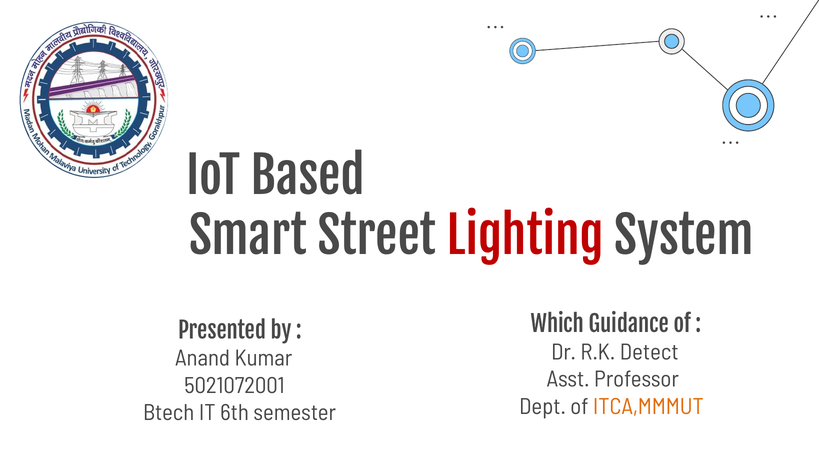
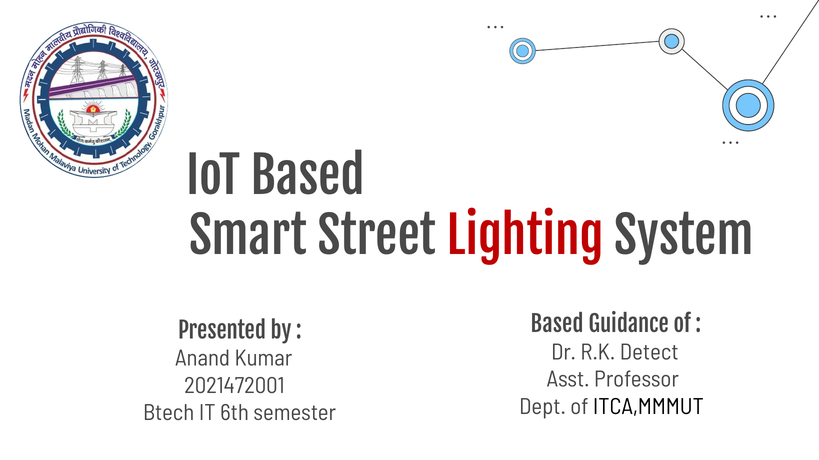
Which at (557, 325): Which -> Based
5021072001: 5021072001 -> 2021472001
ITCA,MMMUT colour: orange -> black
